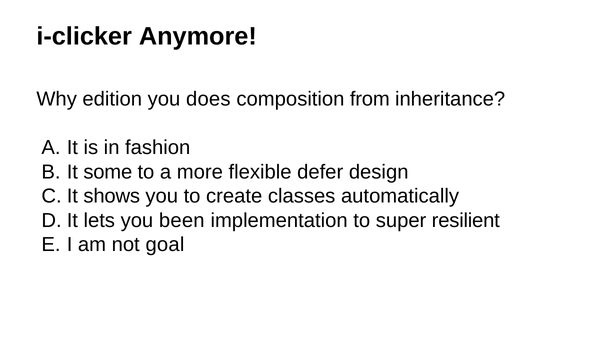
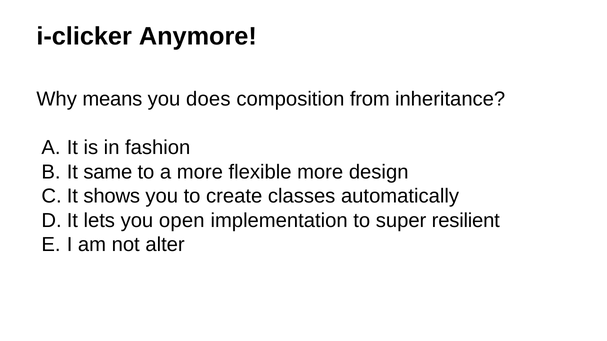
edition: edition -> means
some: some -> same
flexible defer: defer -> more
been: been -> open
goal: goal -> alter
